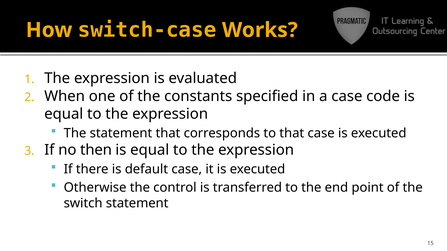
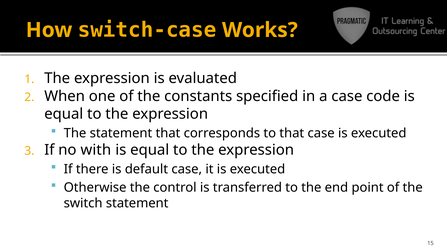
then: then -> with
